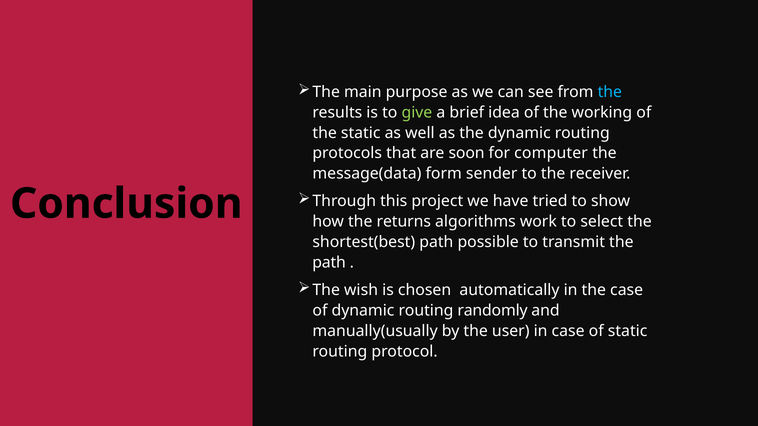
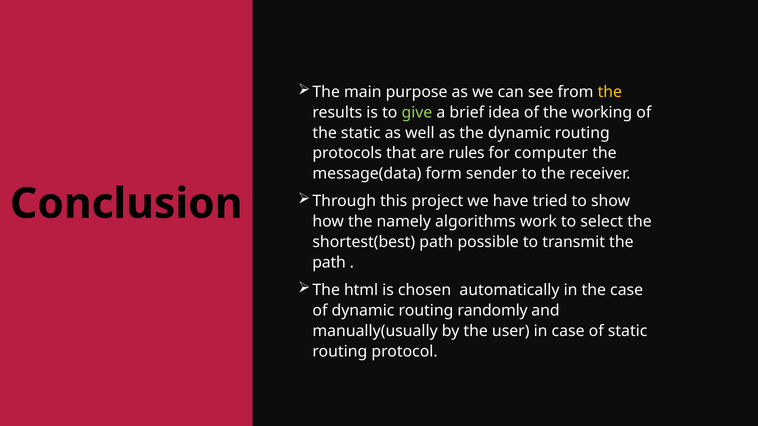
the at (610, 92) colour: light blue -> yellow
soon: soon -> rules
returns: returns -> namely
wish: wish -> html
